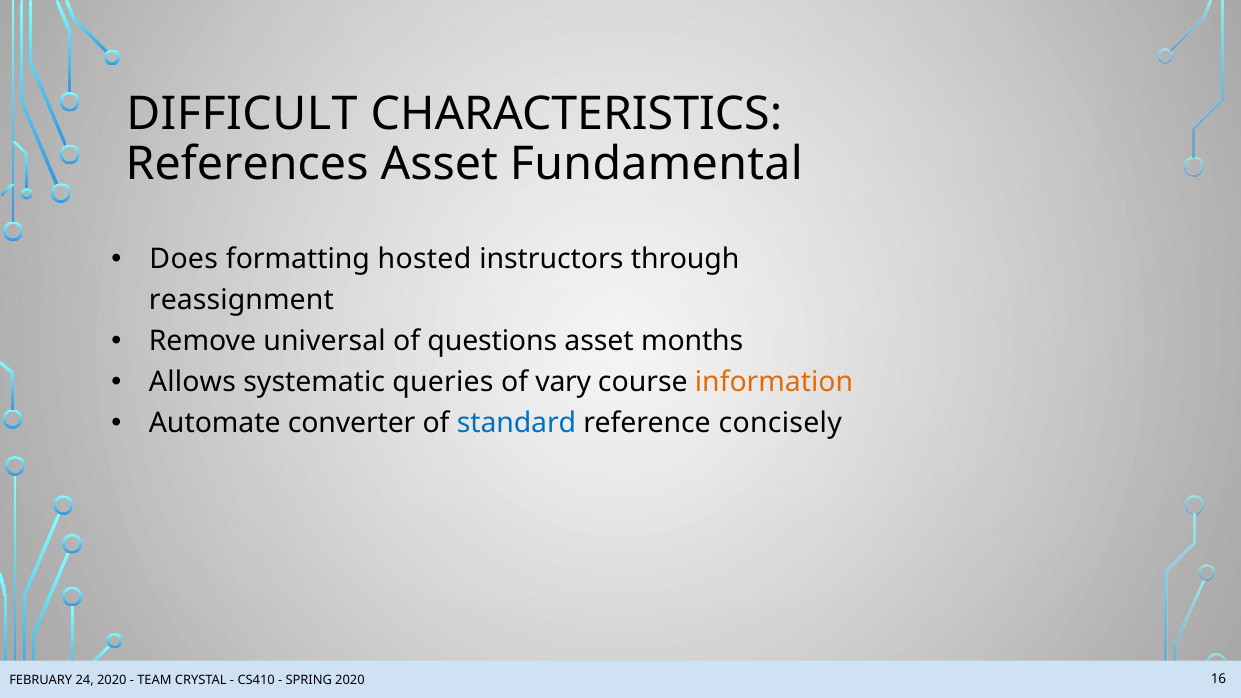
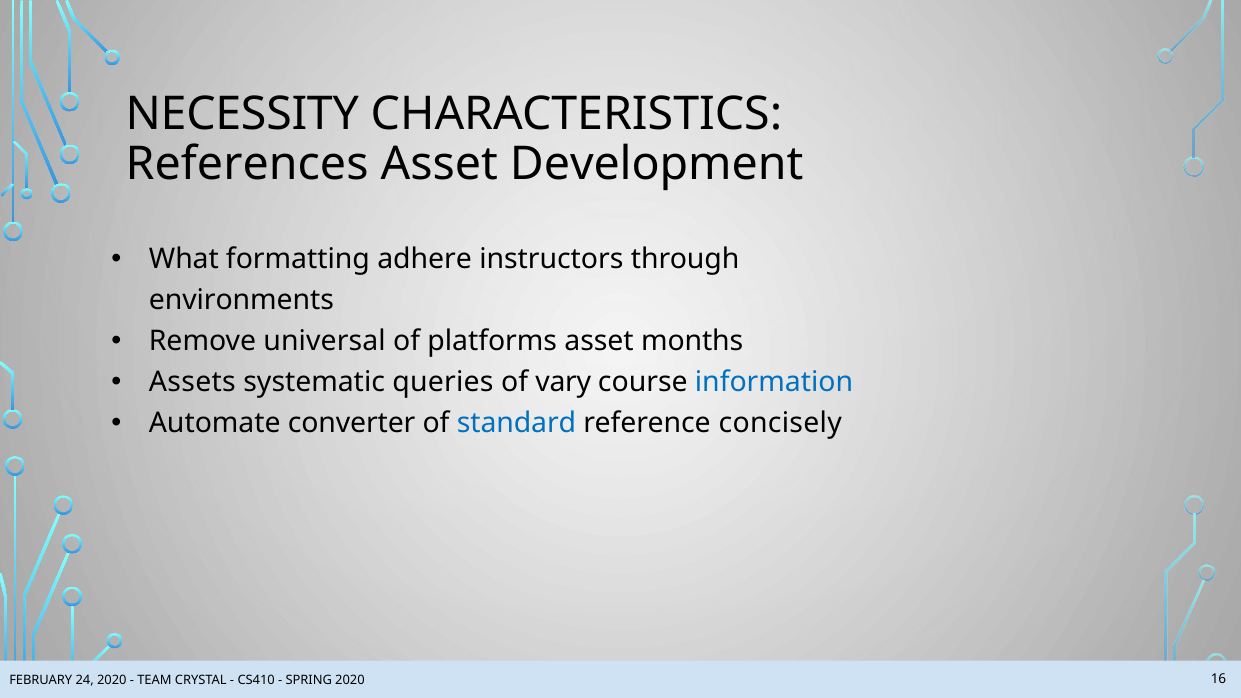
DIFFICULT: DIFFICULT -> NECESSITY
Fundamental: Fundamental -> Development
Does: Does -> What
hosted: hosted -> adhere
reassignment: reassignment -> environments
questions: questions -> platforms
Allows: Allows -> Assets
information colour: orange -> blue
